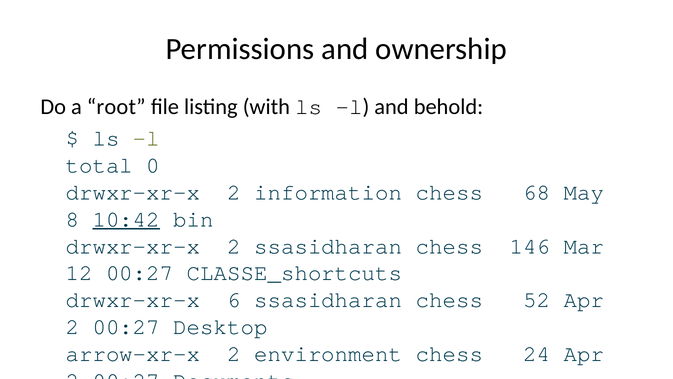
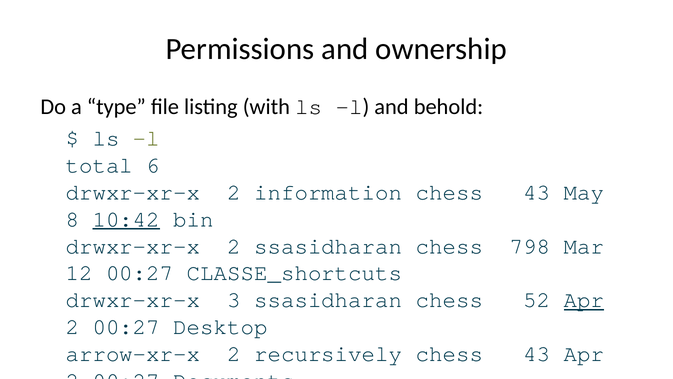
root: root -> type
0: 0 -> 6
68 at (537, 192): 68 -> 43
146: 146 -> 798
6: 6 -> 3
Apr at (584, 300) underline: none -> present
environment: environment -> recursively
24 at (537, 353): 24 -> 43
